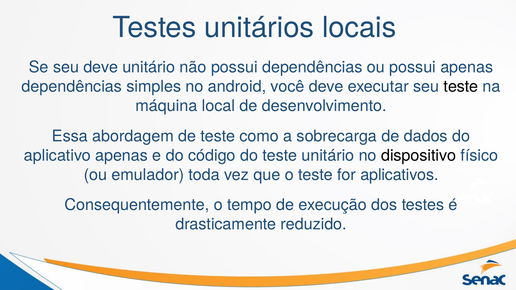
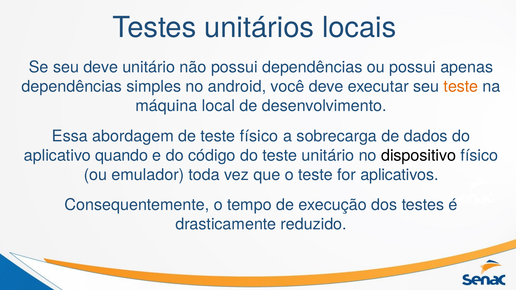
teste at (461, 87) colour: black -> orange
teste como: como -> físico
aplicativo apenas: apenas -> quando
